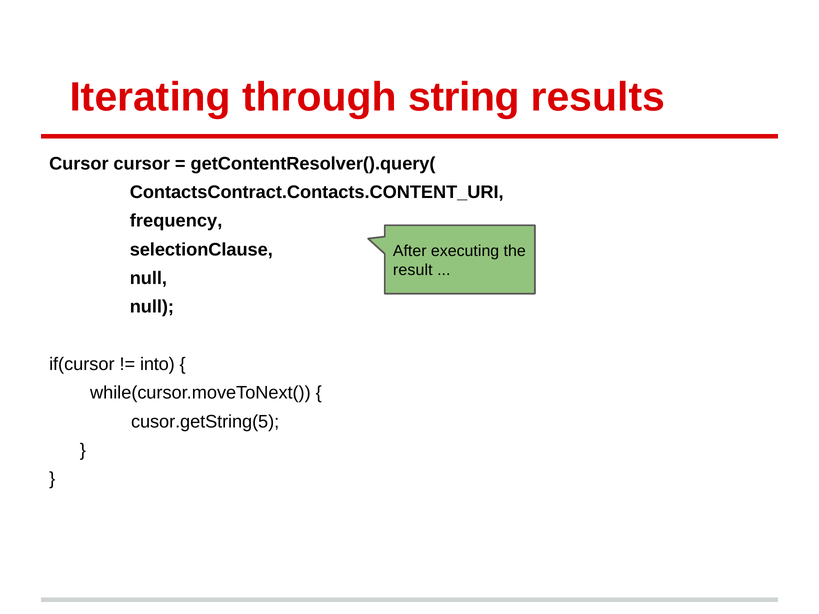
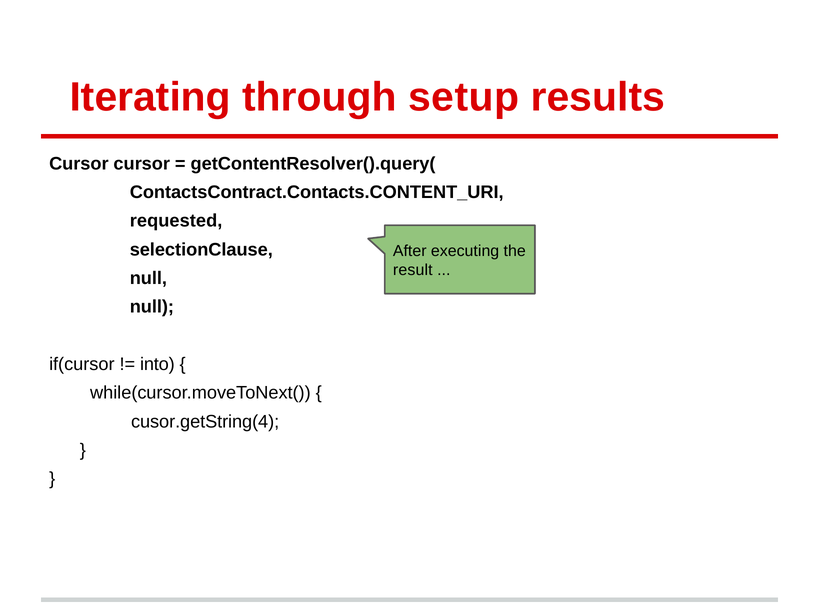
string: string -> setup
frequency: frequency -> requested
cusor.getString(5: cusor.getString(5 -> cusor.getString(4
